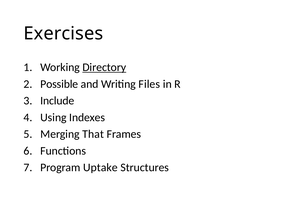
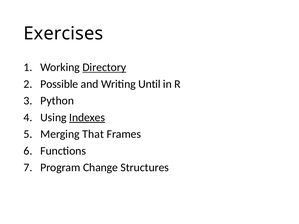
Files: Files -> Until
Include: Include -> Python
Indexes underline: none -> present
Uptake: Uptake -> Change
